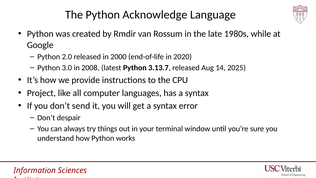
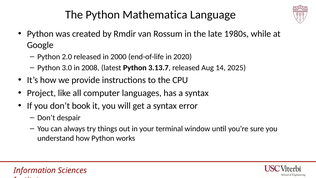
Acknowledge: Acknowledge -> Mathematica
send: send -> book
